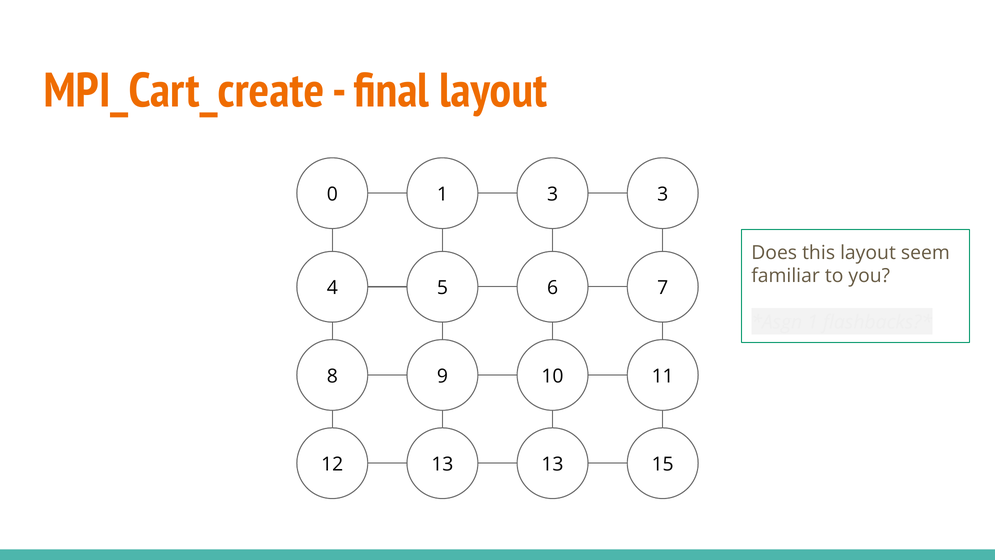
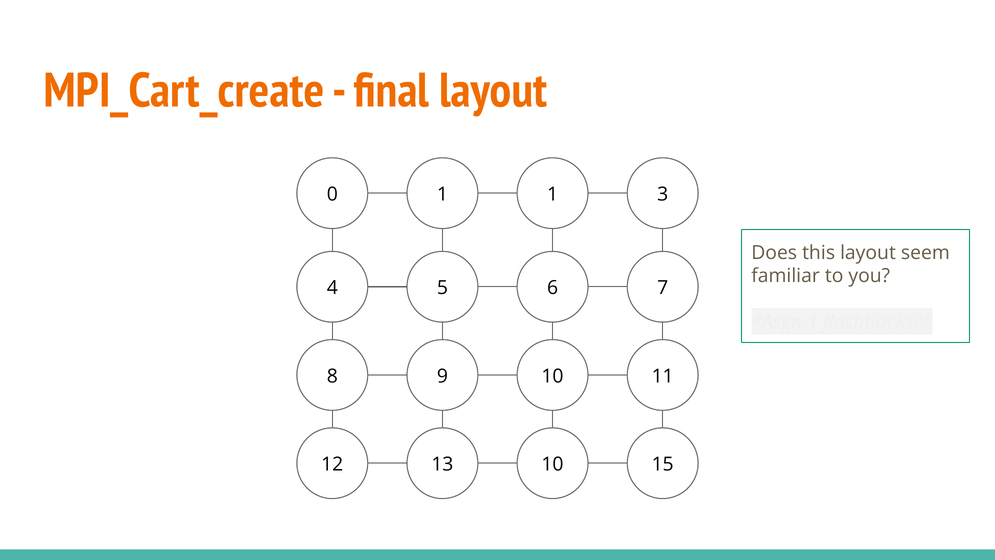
0 3: 3 -> 1
12 13: 13 -> 10
